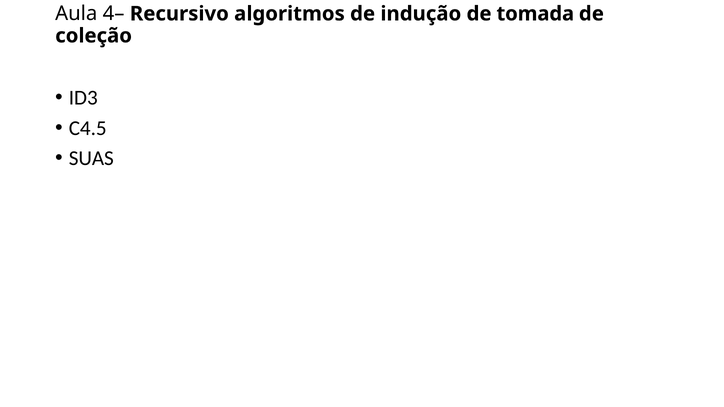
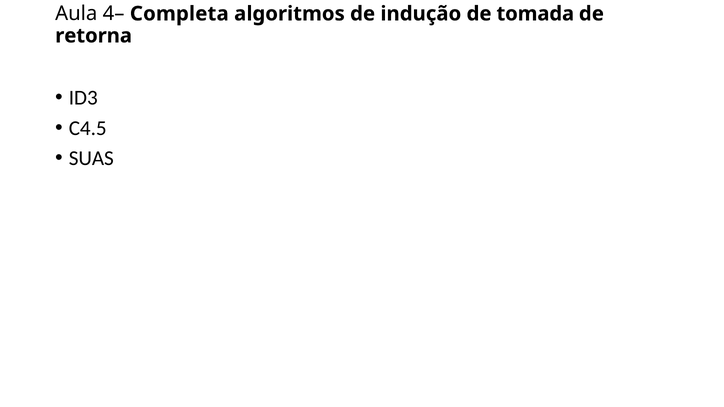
Recursivo: Recursivo -> Completa
coleção: coleção -> retorna
